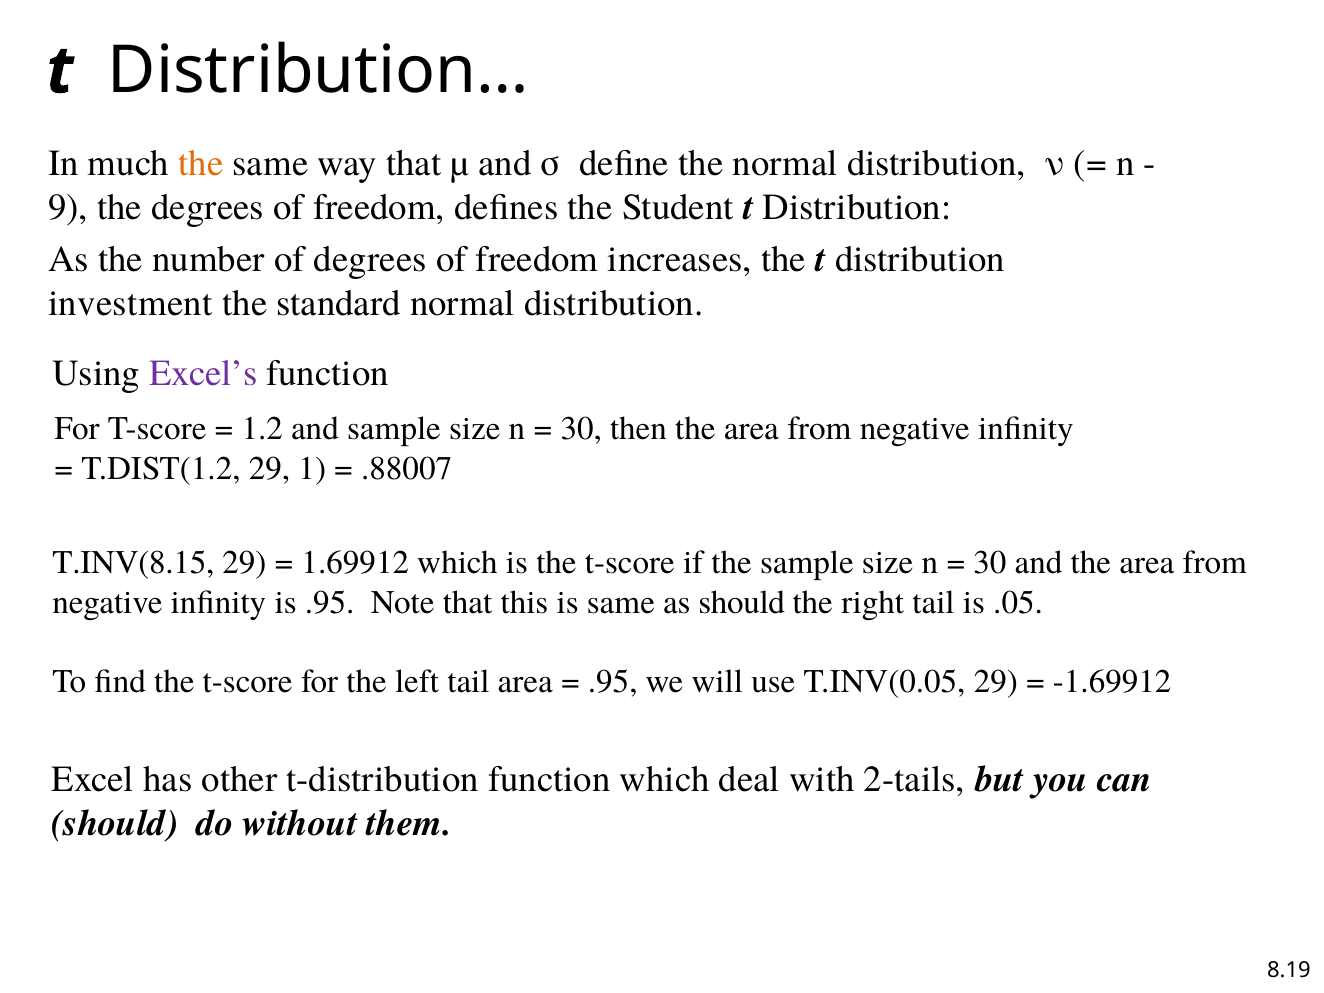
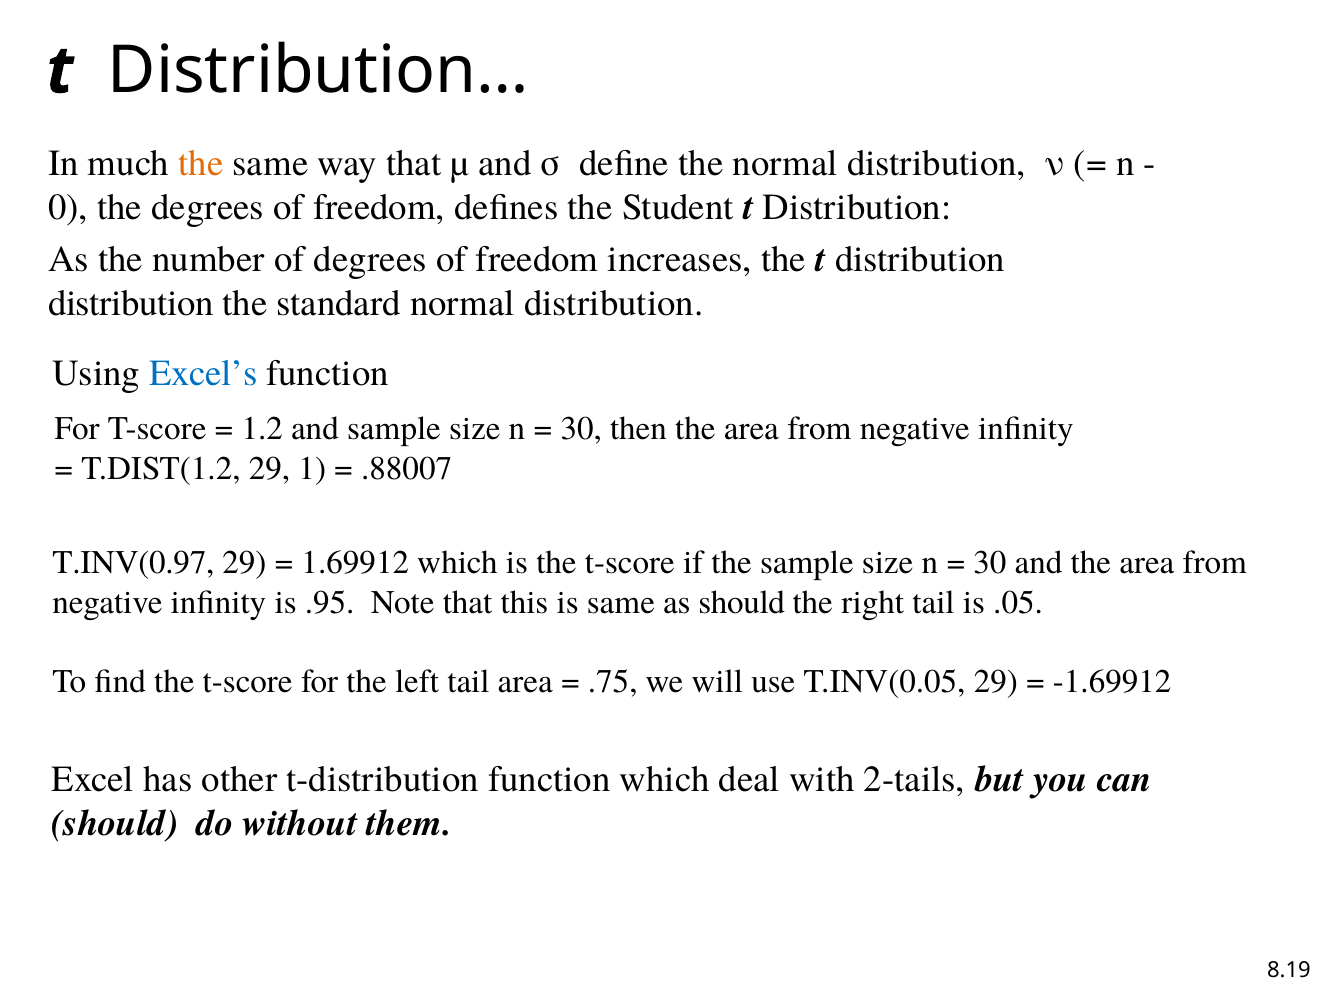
9: 9 -> 0
investment at (131, 303): investment -> distribution
Excel’s colour: purple -> blue
T.INV(8.15: T.INV(8.15 -> T.INV(0.97
.95 at (613, 682): .95 -> .75
